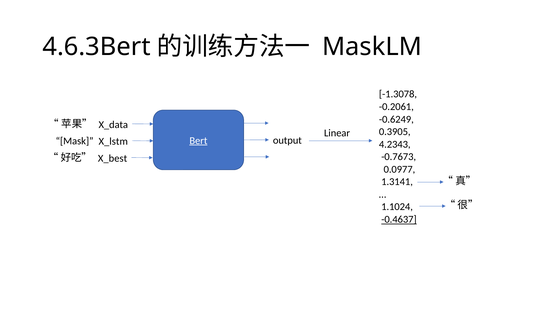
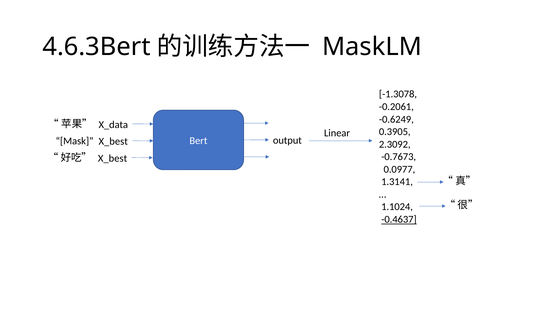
Bert underline: present -> none
Mask X_lstm: X_lstm -> X_best
4.2343: 4.2343 -> 2.3092
